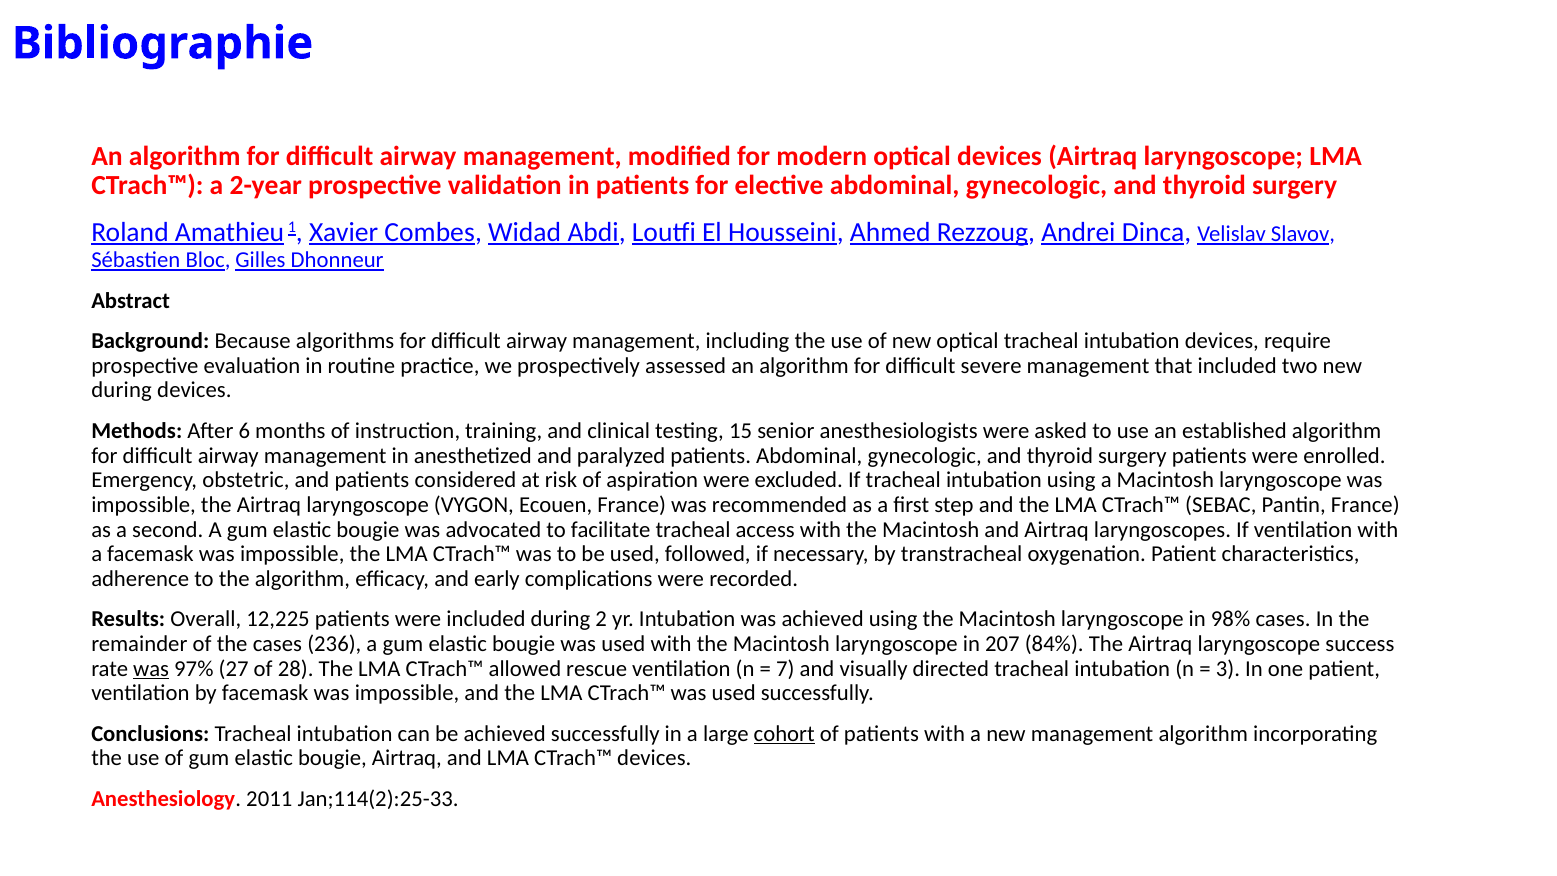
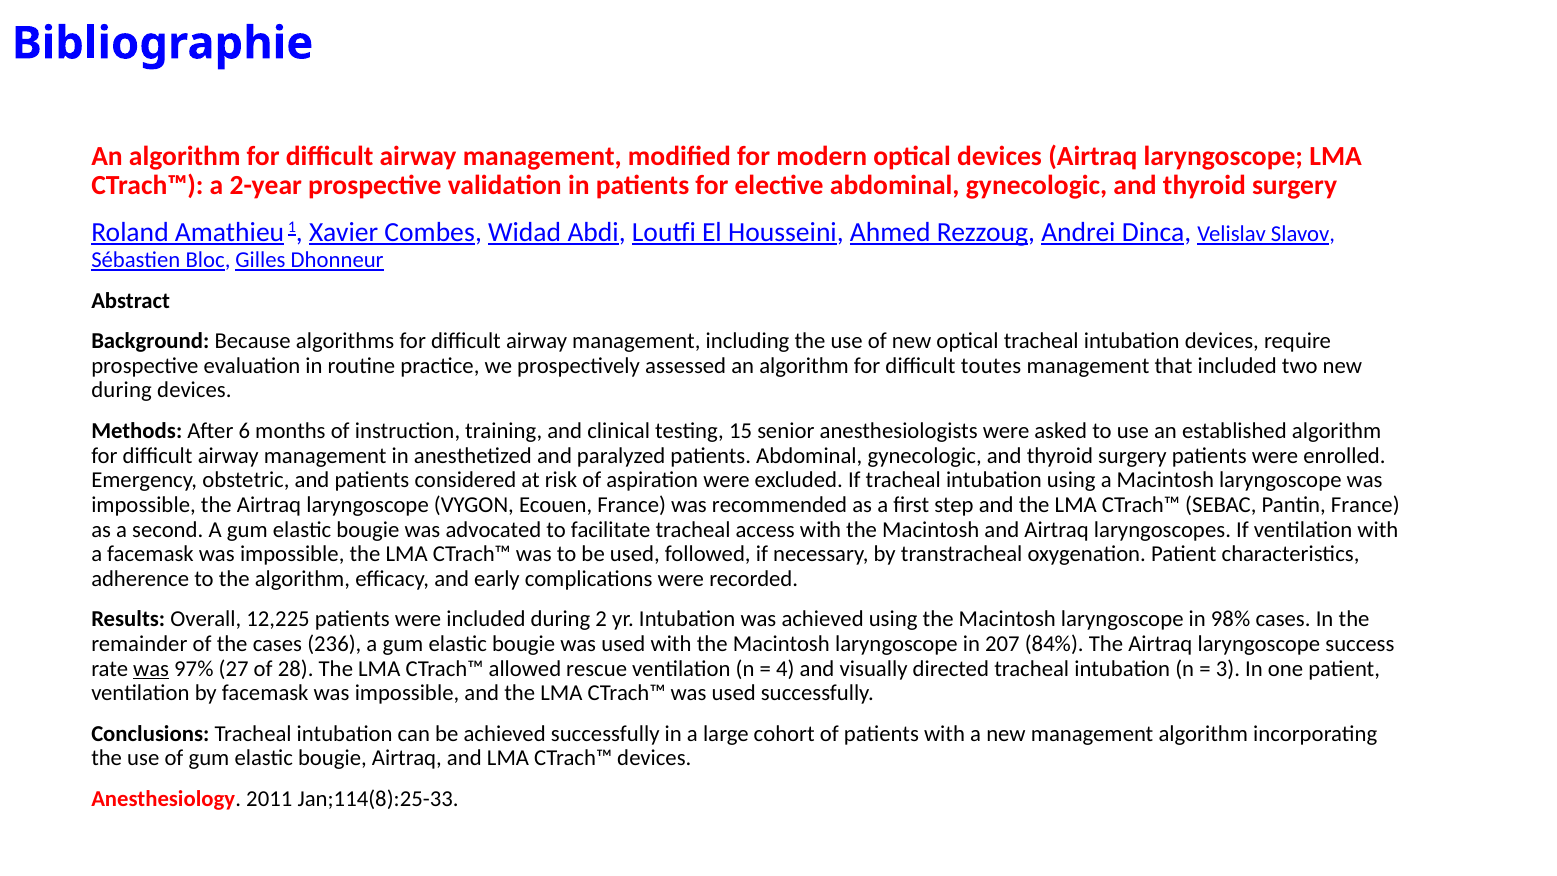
severe: severe -> toutes
7: 7 -> 4
cohort underline: present -> none
Jan;114(2):25-33: Jan;114(2):25-33 -> Jan;114(8):25-33
